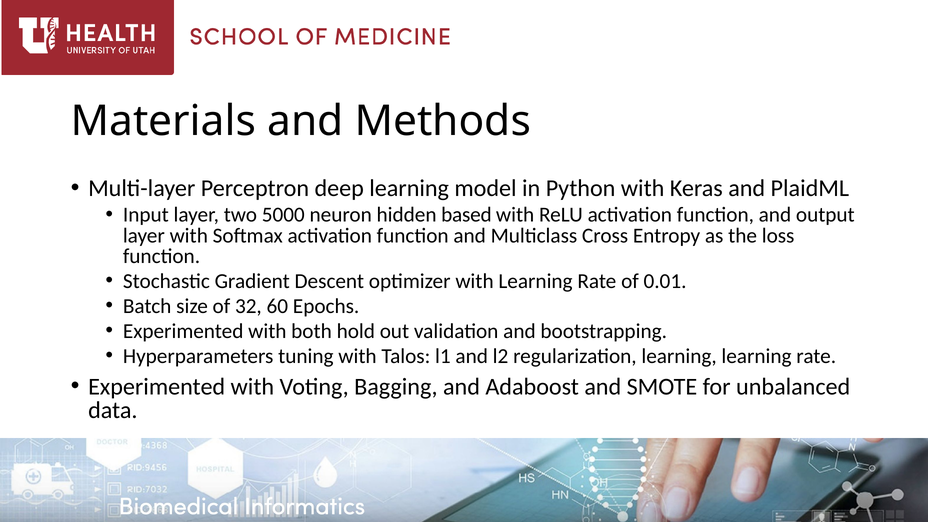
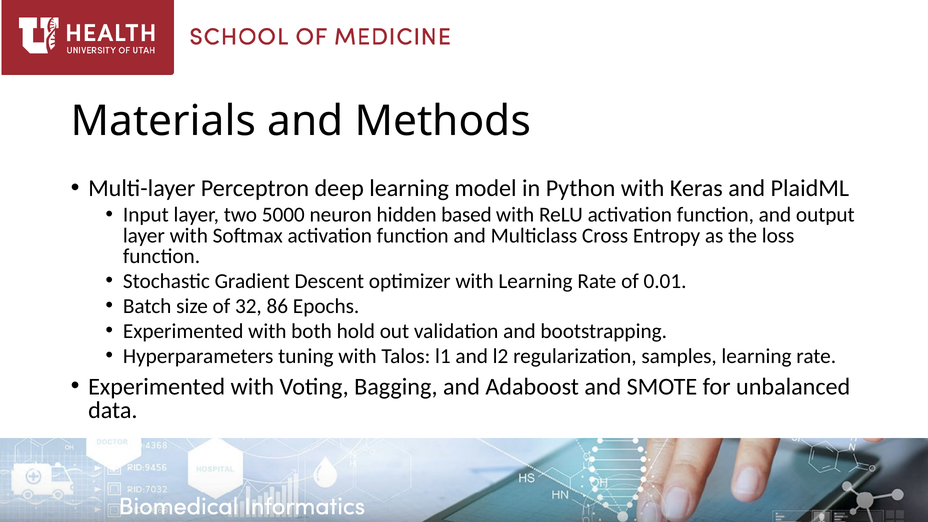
60: 60 -> 86
regularization learning: learning -> samples
